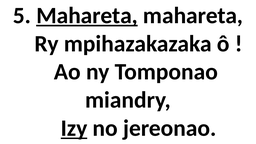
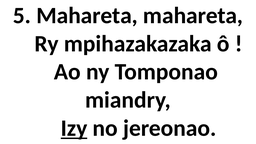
Mahareta at (87, 16) underline: present -> none
